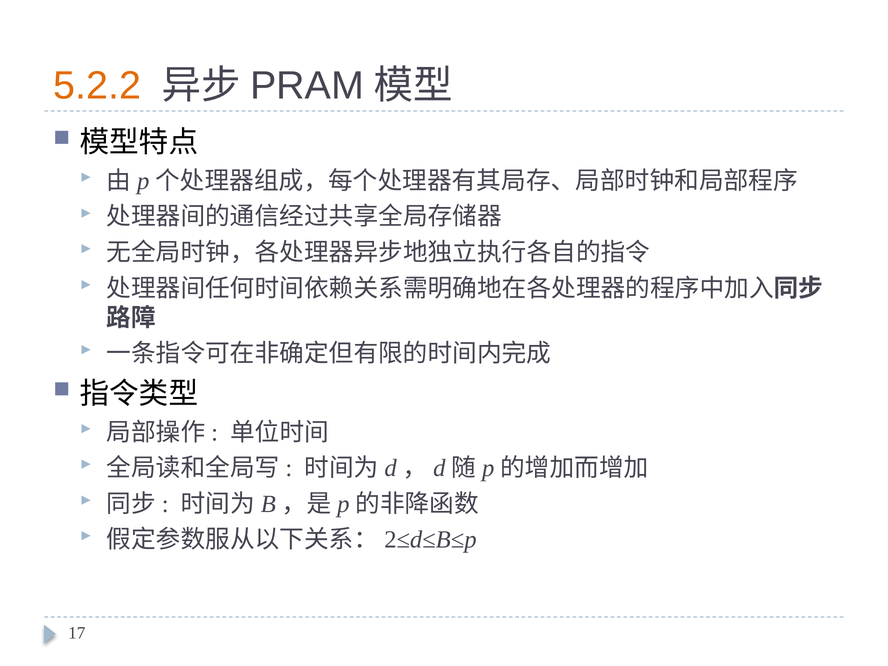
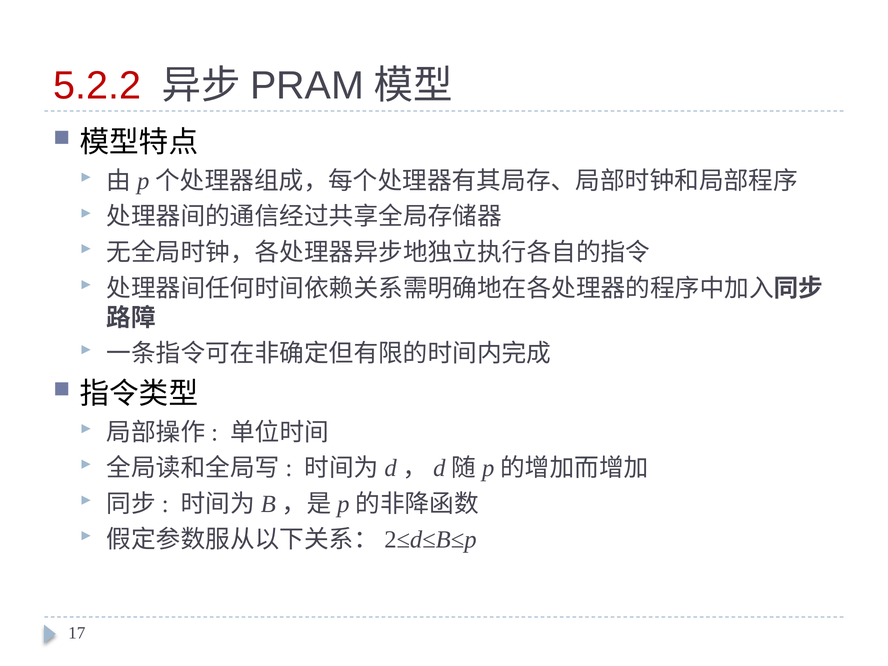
5.2.2 colour: orange -> red
